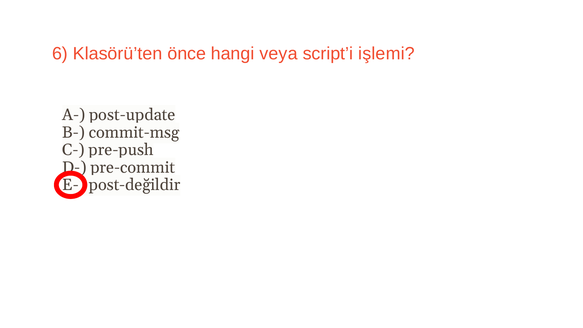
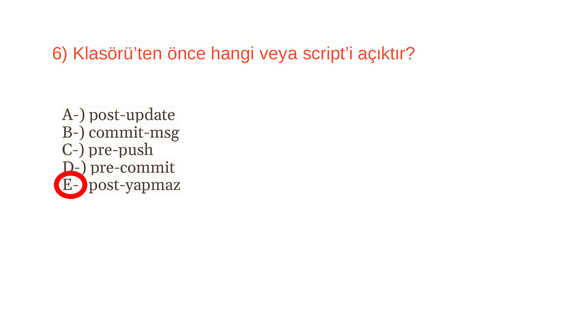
işlemi: işlemi -> açıktır
post-değildir: post-değildir -> post-yapmaz
